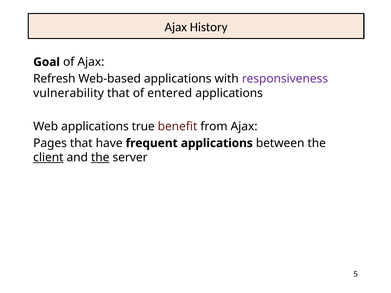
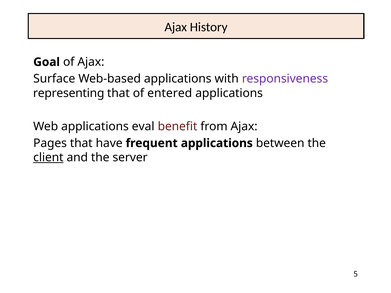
Refresh: Refresh -> Surface
vulnerability: vulnerability -> representing
true: true -> eval
the at (100, 158) underline: present -> none
